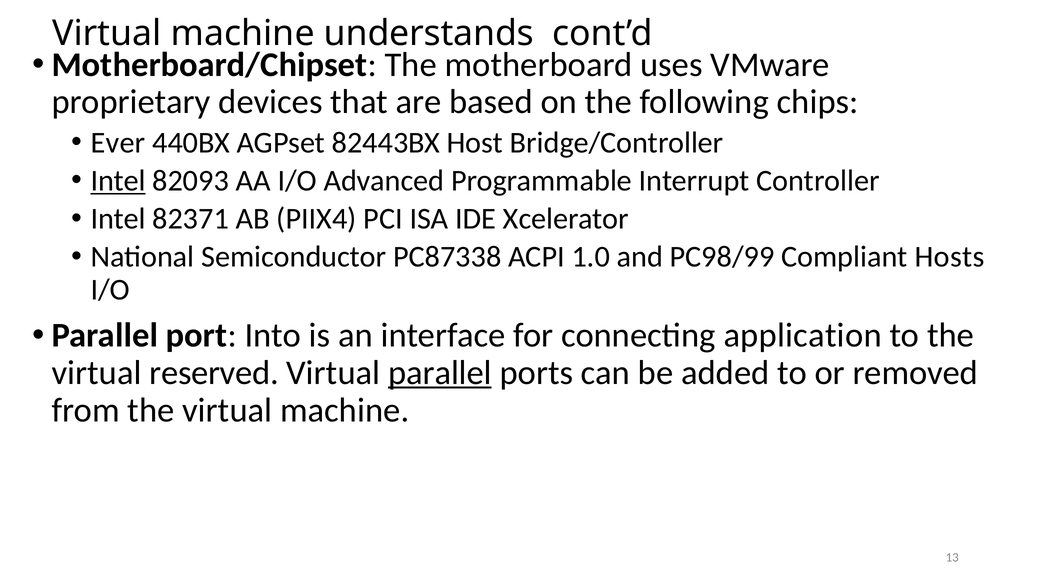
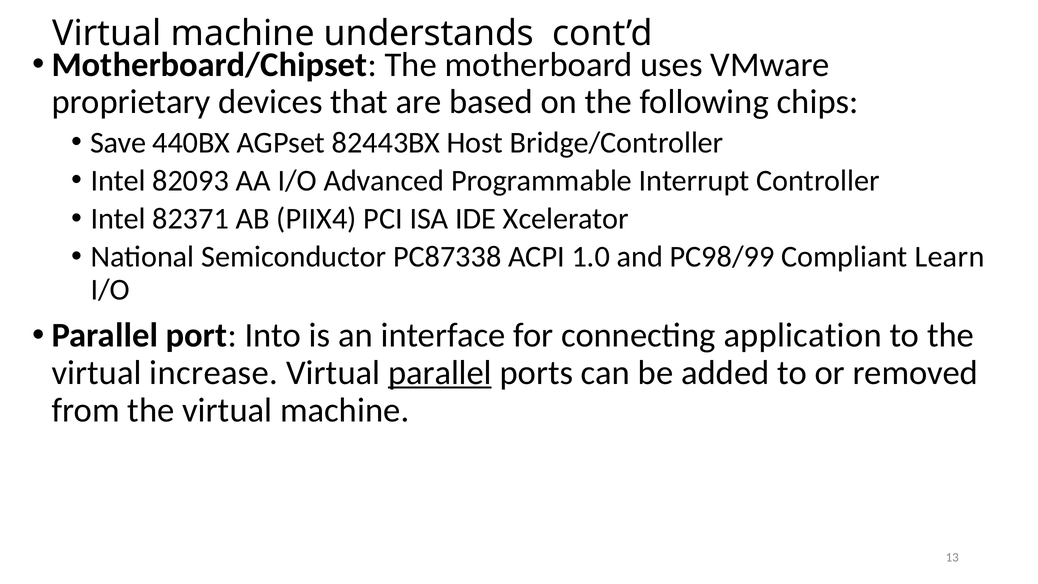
Ever: Ever -> Save
Intel at (118, 181) underline: present -> none
Hosts: Hosts -> Learn
reserved: reserved -> increase
